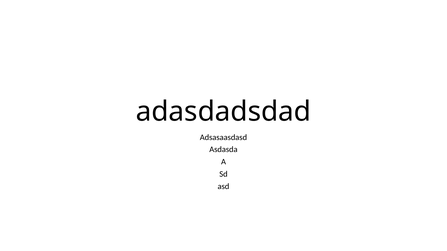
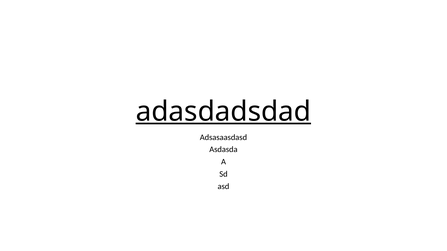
adasdadsdad underline: none -> present
